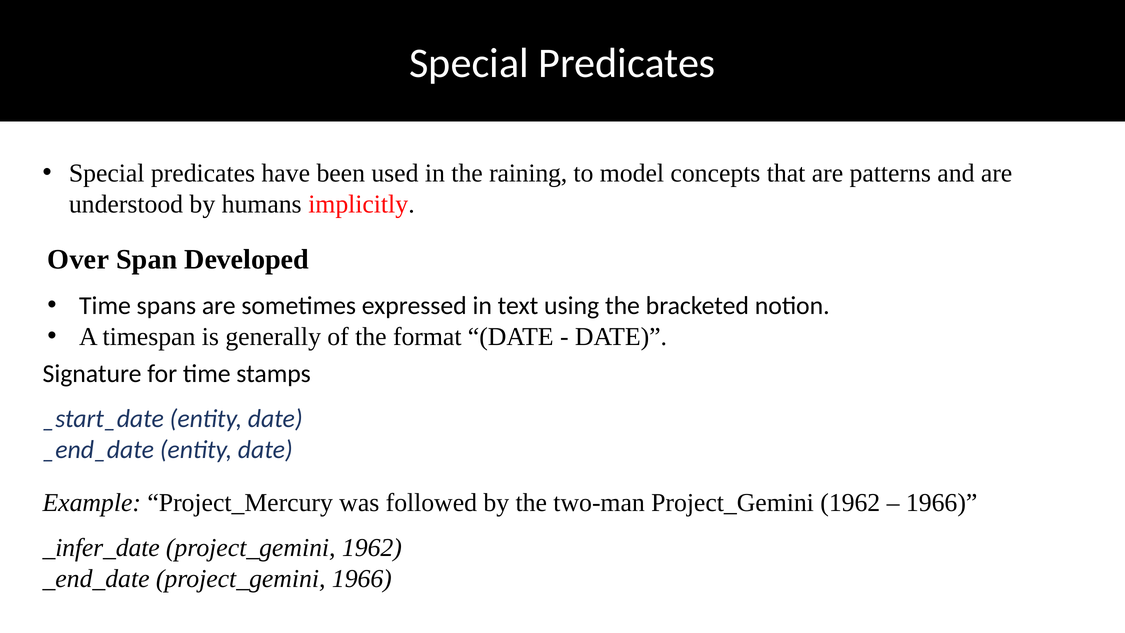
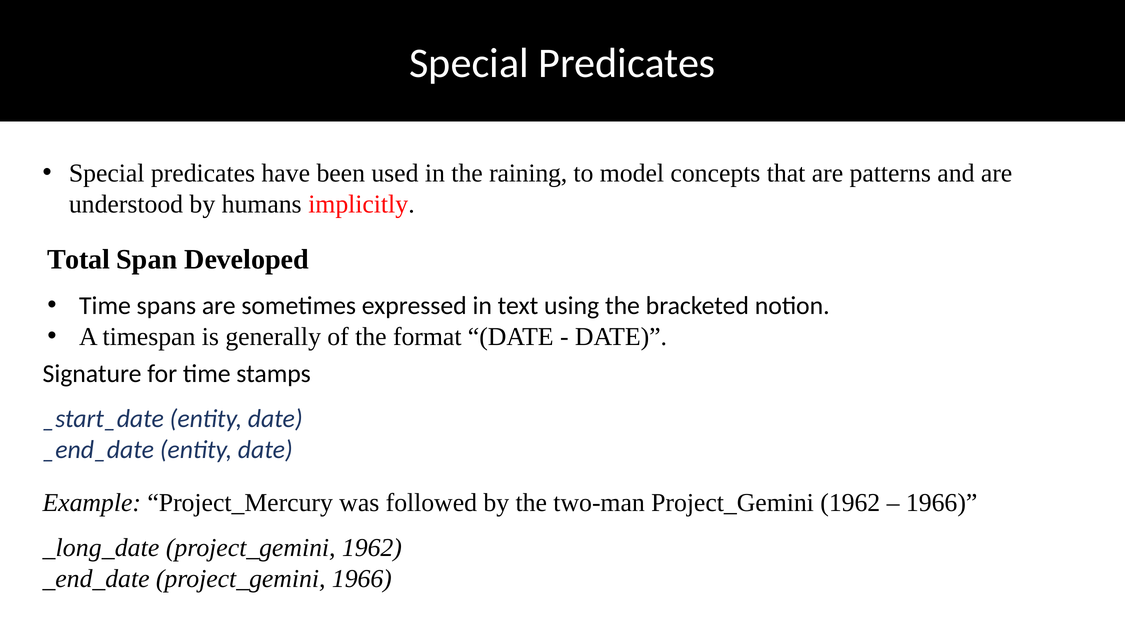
Over: Over -> Total
_infer_date: _infer_date -> _long_date
